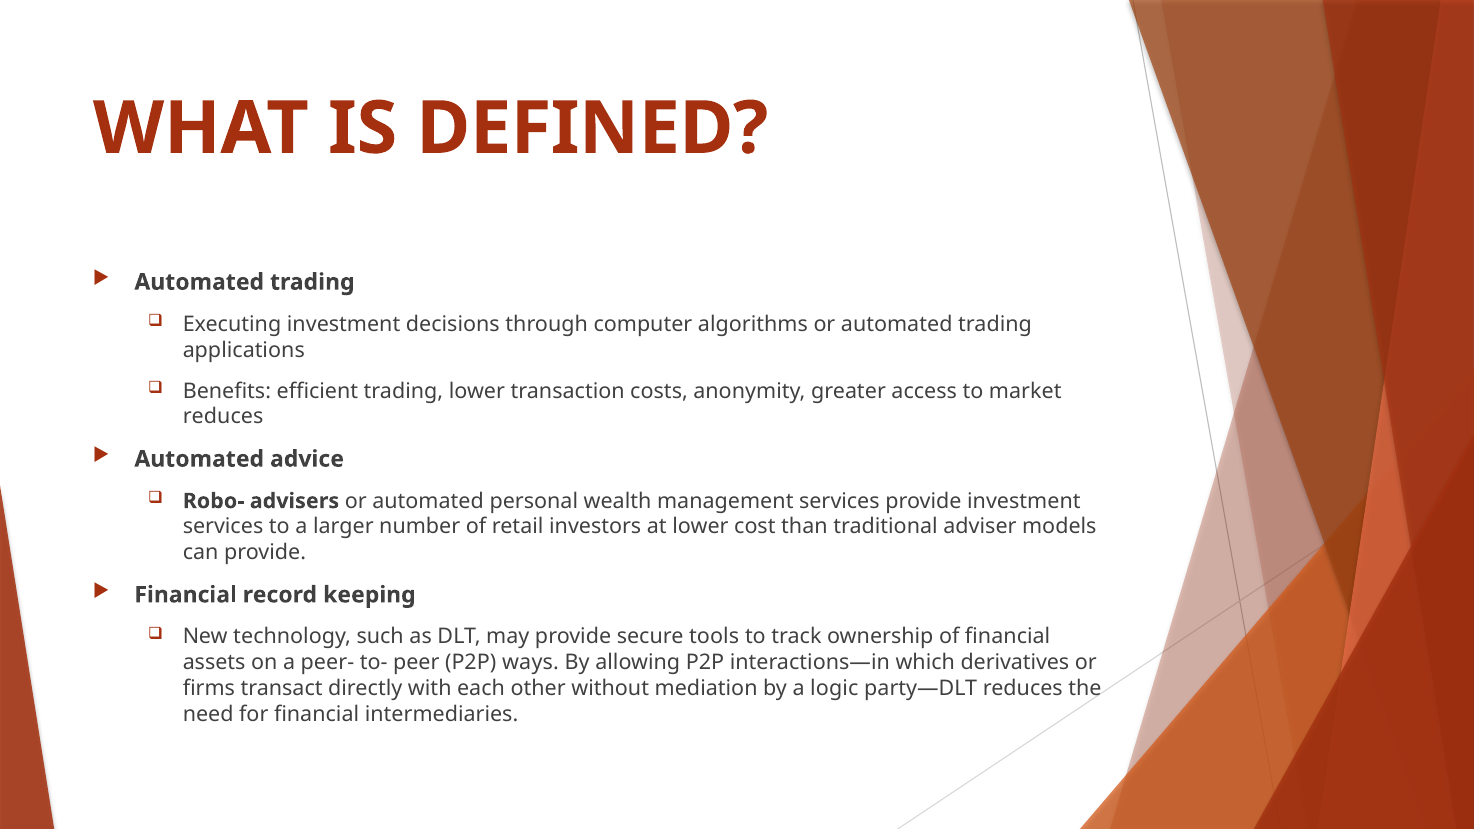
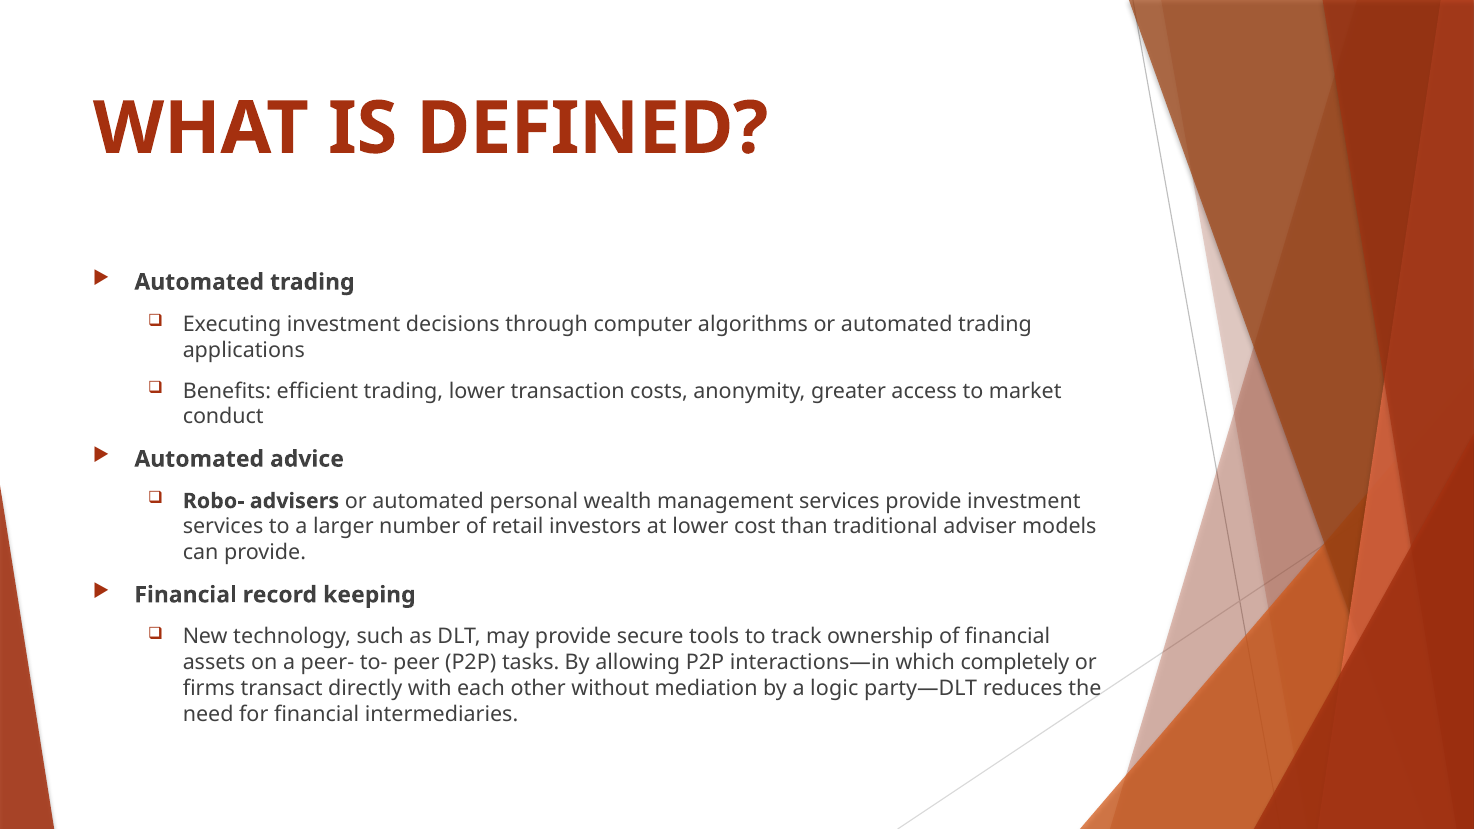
reduces at (223, 417): reduces -> conduct
ways: ways -> tasks
derivatives: derivatives -> completely
